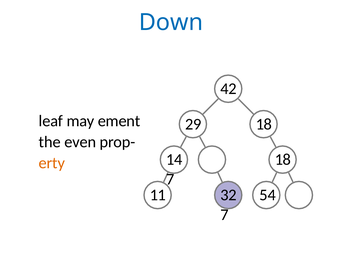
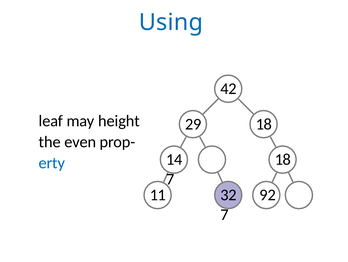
Down: Down -> Using
ement: ement -> height
erty colour: orange -> blue
54: 54 -> 92
